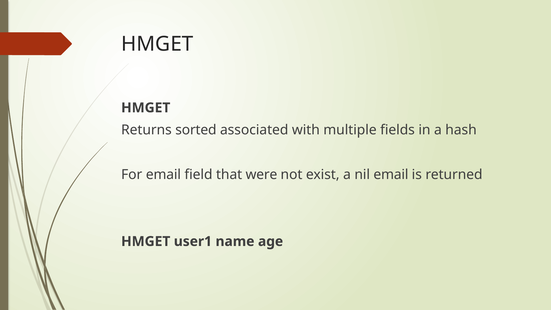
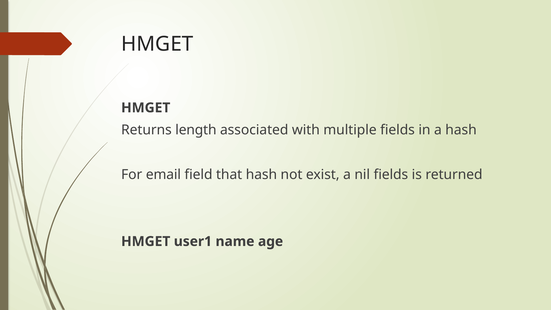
sorted: sorted -> length
that were: were -> hash
nil email: email -> fields
